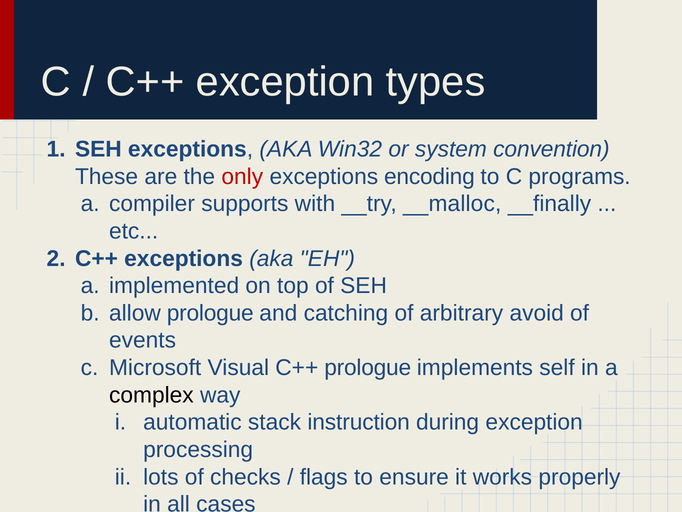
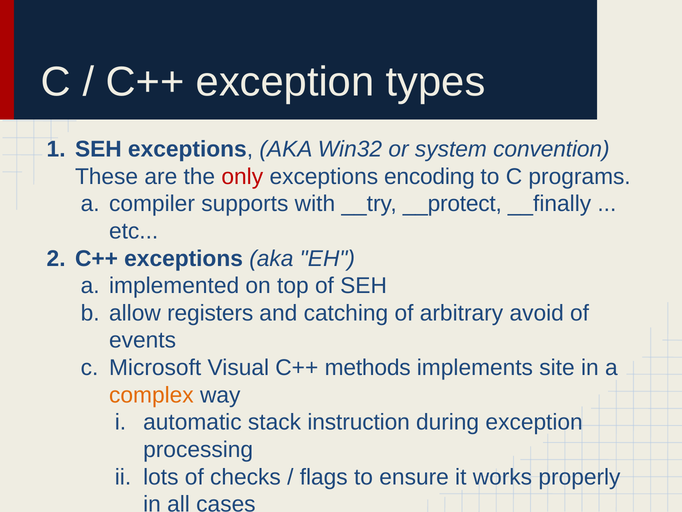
__malloc: __malloc -> __protect
allow prologue: prologue -> registers
C++ prologue: prologue -> methods
self: self -> site
complex colour: black -> orange
